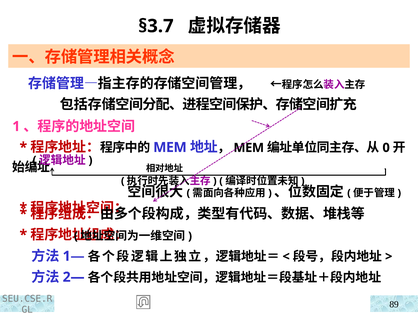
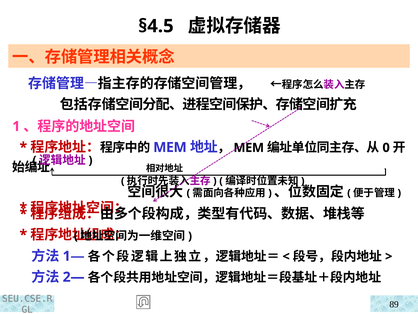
§3.7: §3.7 -> §4.5
